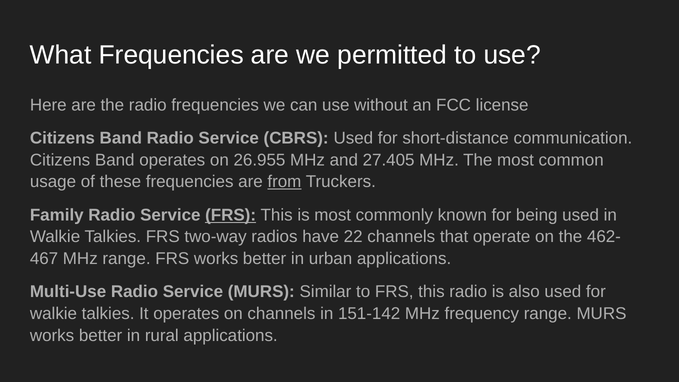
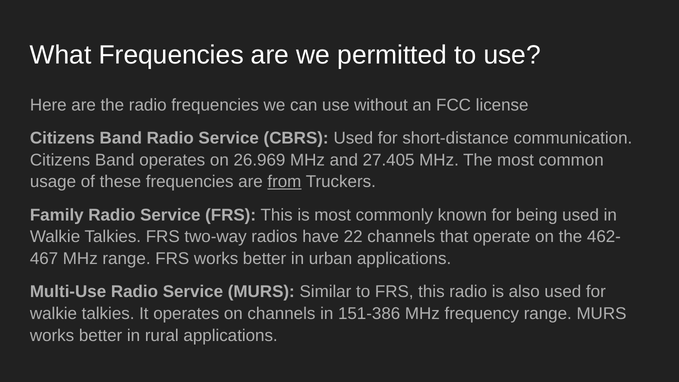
26.955: 26.955 -> 26.969
FRS at (231, 215) underline: present -> none
151-142: 151-142 -> 151-386
